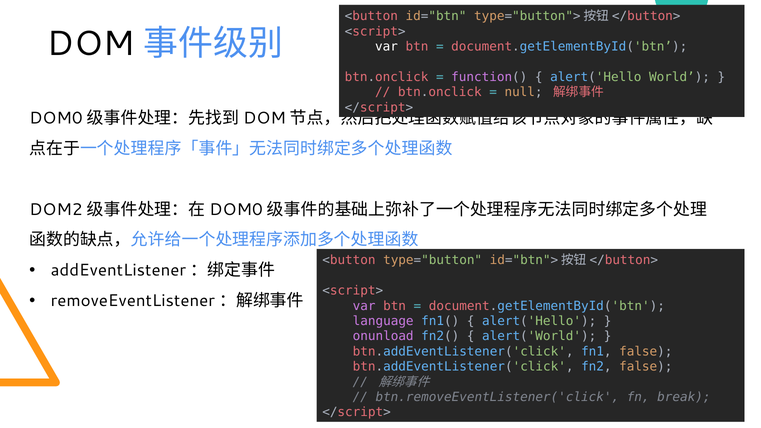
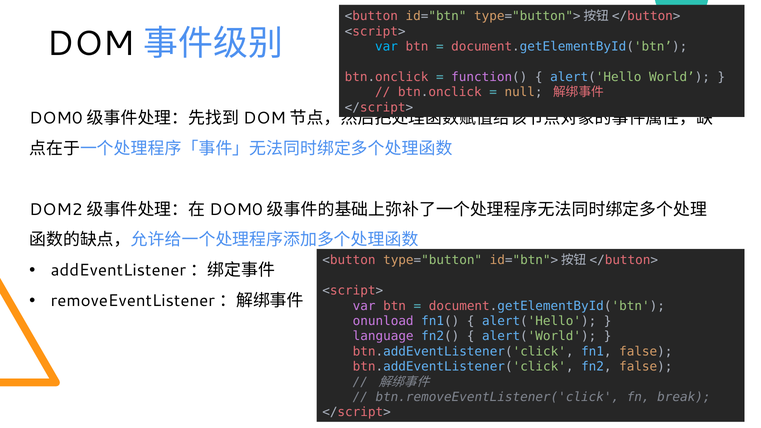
var at (387, 47) colour: white -> light blue
language: language -> onunload
onunload: onunload -> language
